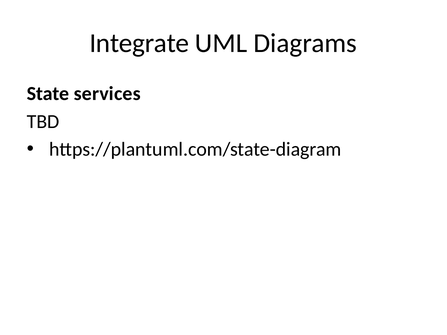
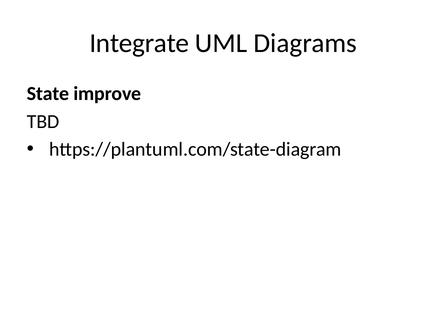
services: services -> improve
